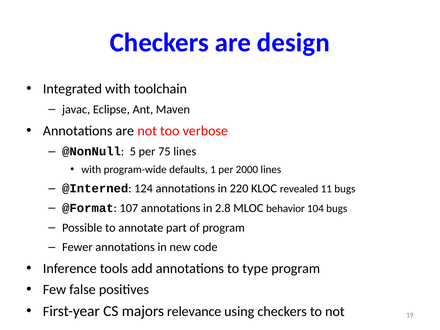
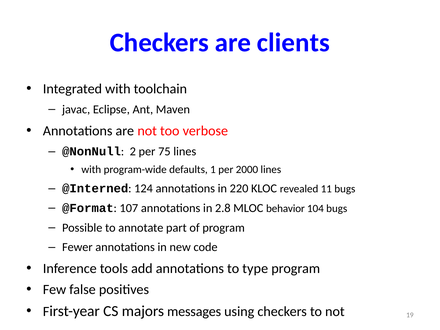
design: design -> clients
5: 5 -> 2
relevance: relevance -> messages
